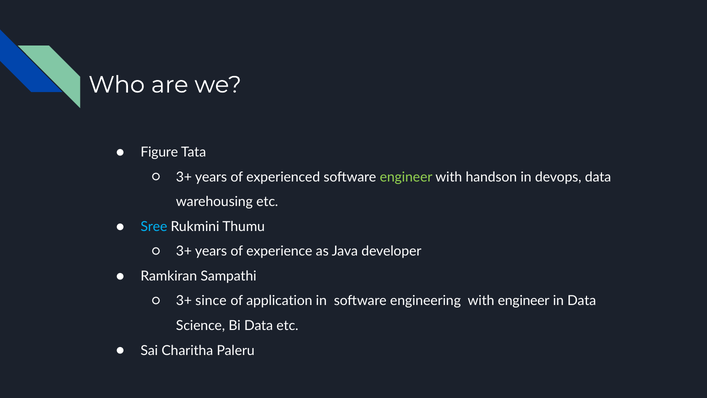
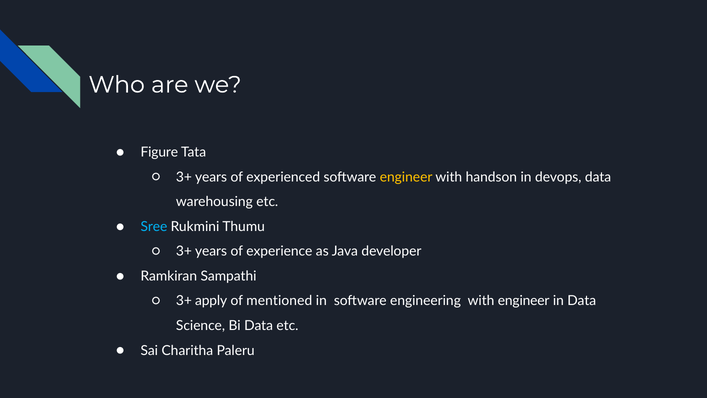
engineer at (406, 177) colour: light green -> yellow
since: since -> apply
application: application -> mentioned
